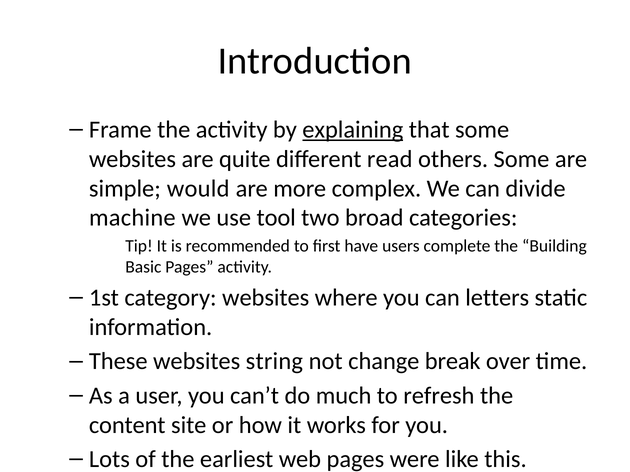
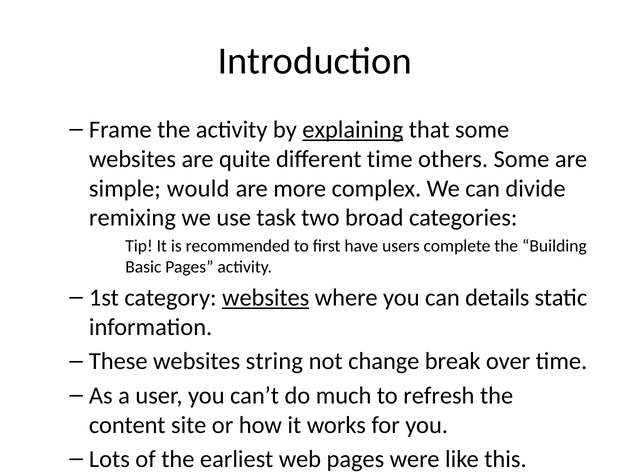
different read: read -> time
machine: machine -> remixing
use tool: tool -> task
websites at (266, 298) underline: none -> present
letters: letters -> details
